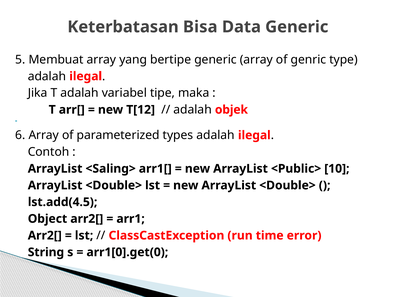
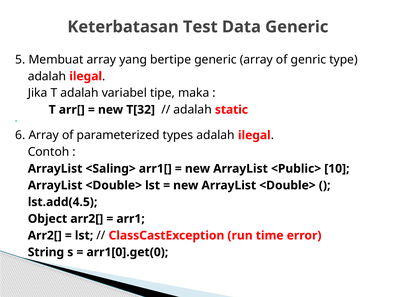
Bisa: Bisa -> Test
T[12: T[12 -> T[32
objek: objek -> static
